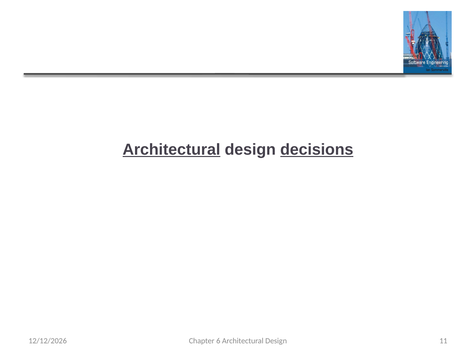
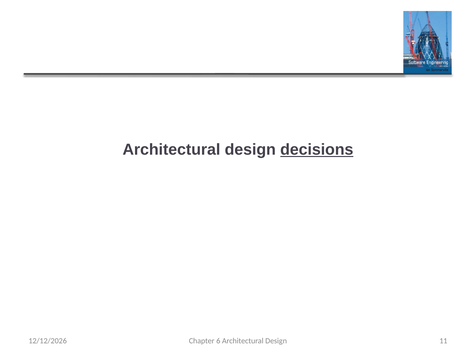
Architectural at (171, 150) underline: present -> none
